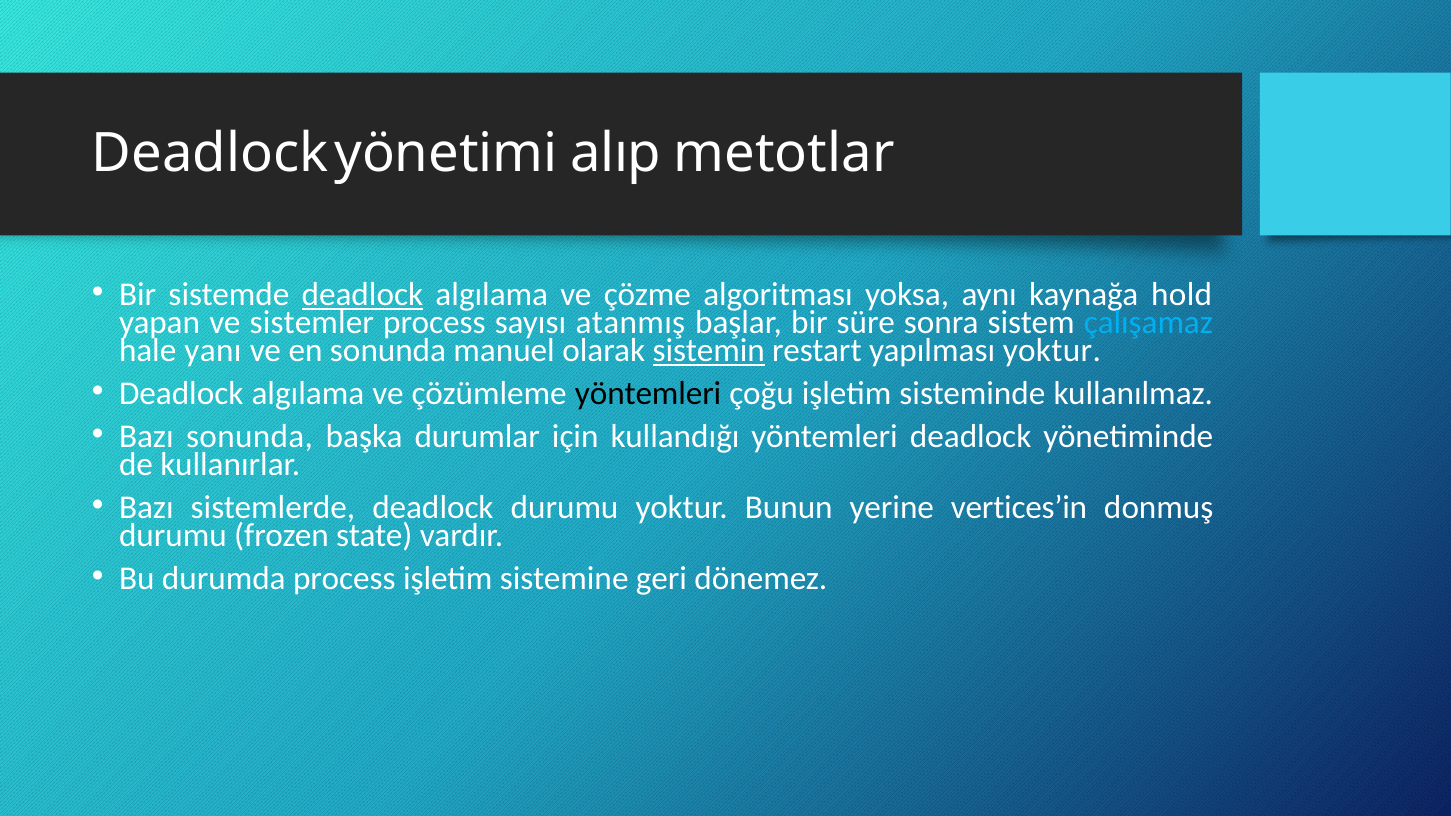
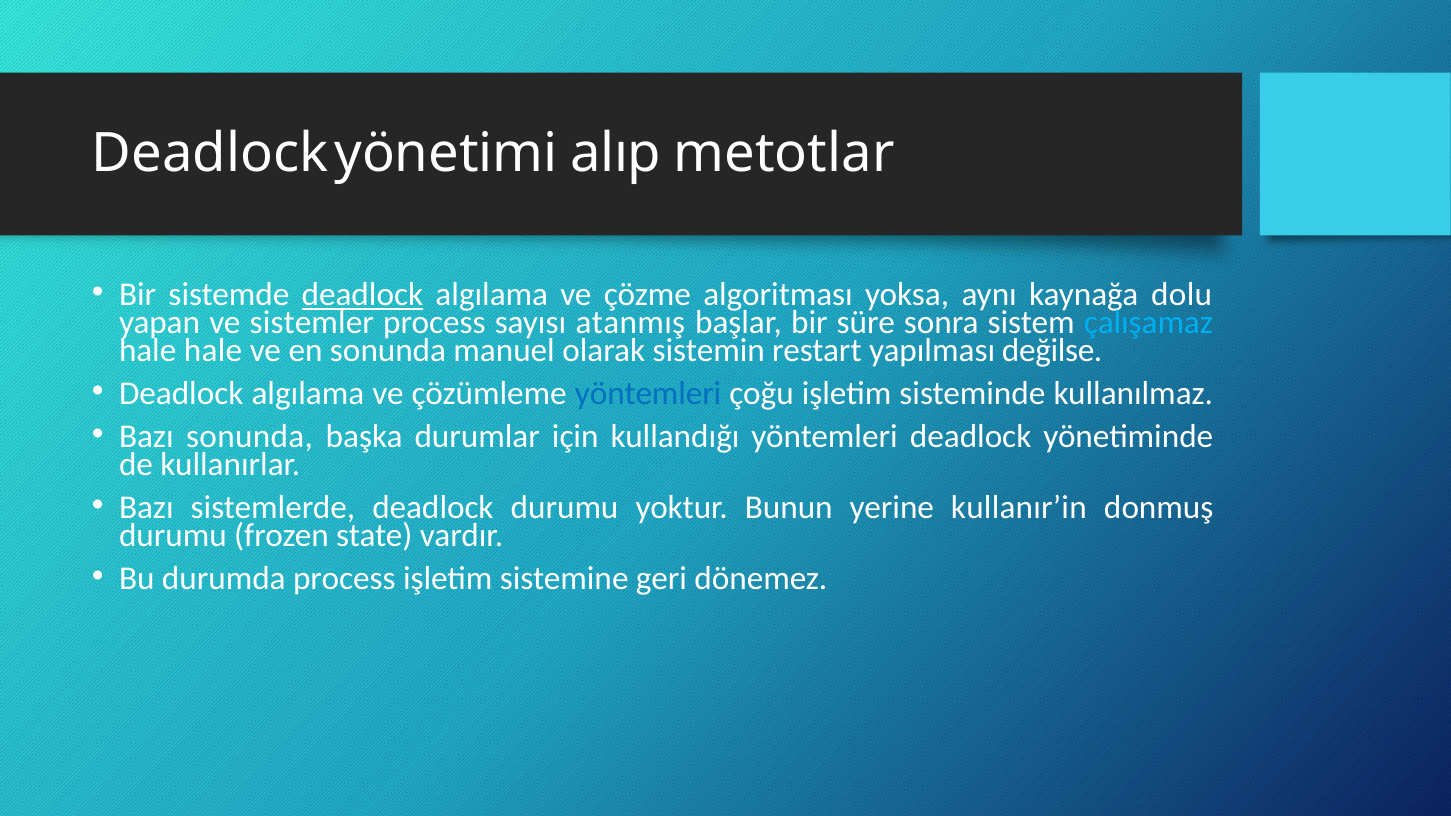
hold: hold -> dolu
hale yanı: yanı -> hale
sistemin underline: present -> none
yapılması yoktur: yoktur -> değilse
yöntemleri at (648, 394) colour: black -> blue
vertices’in: vertices’in -> kullanır’in
